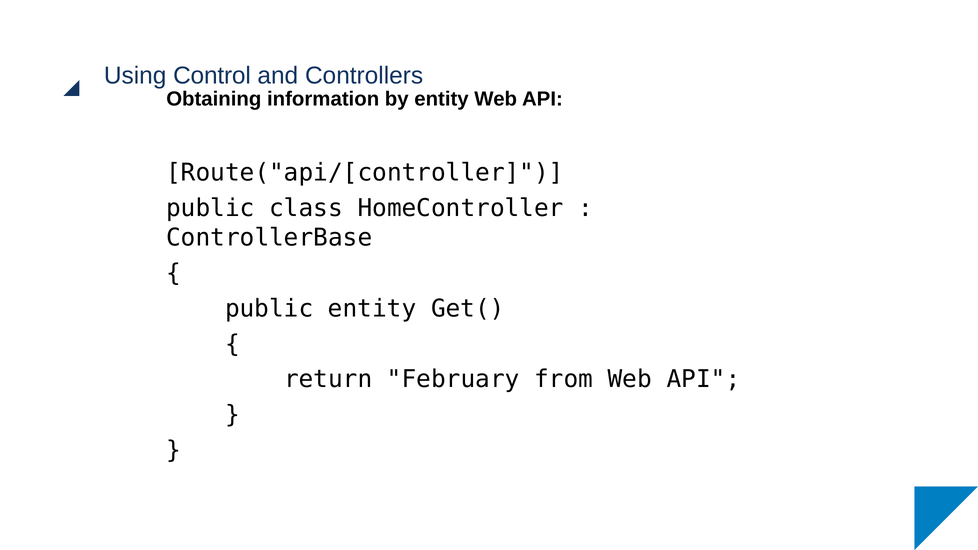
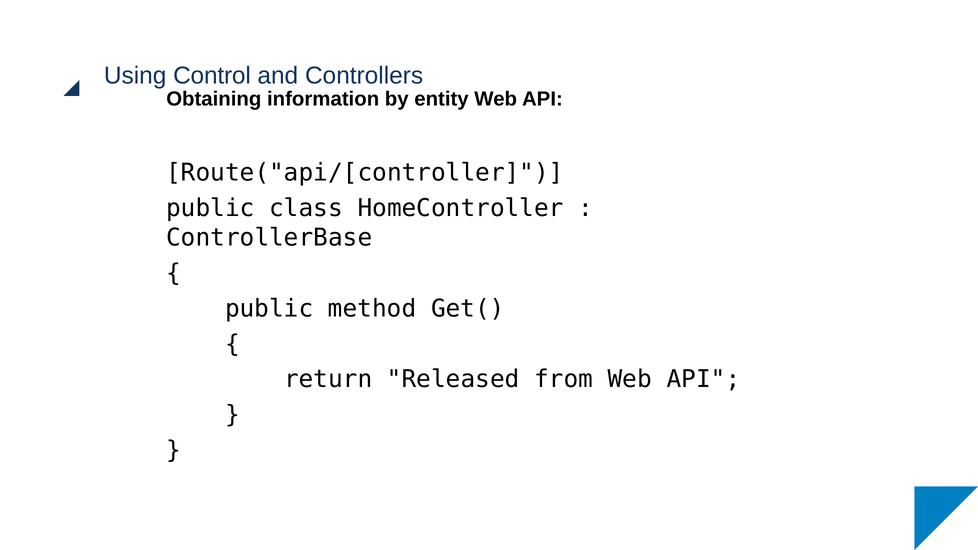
public entity: entity -> method
February: February -> Released
